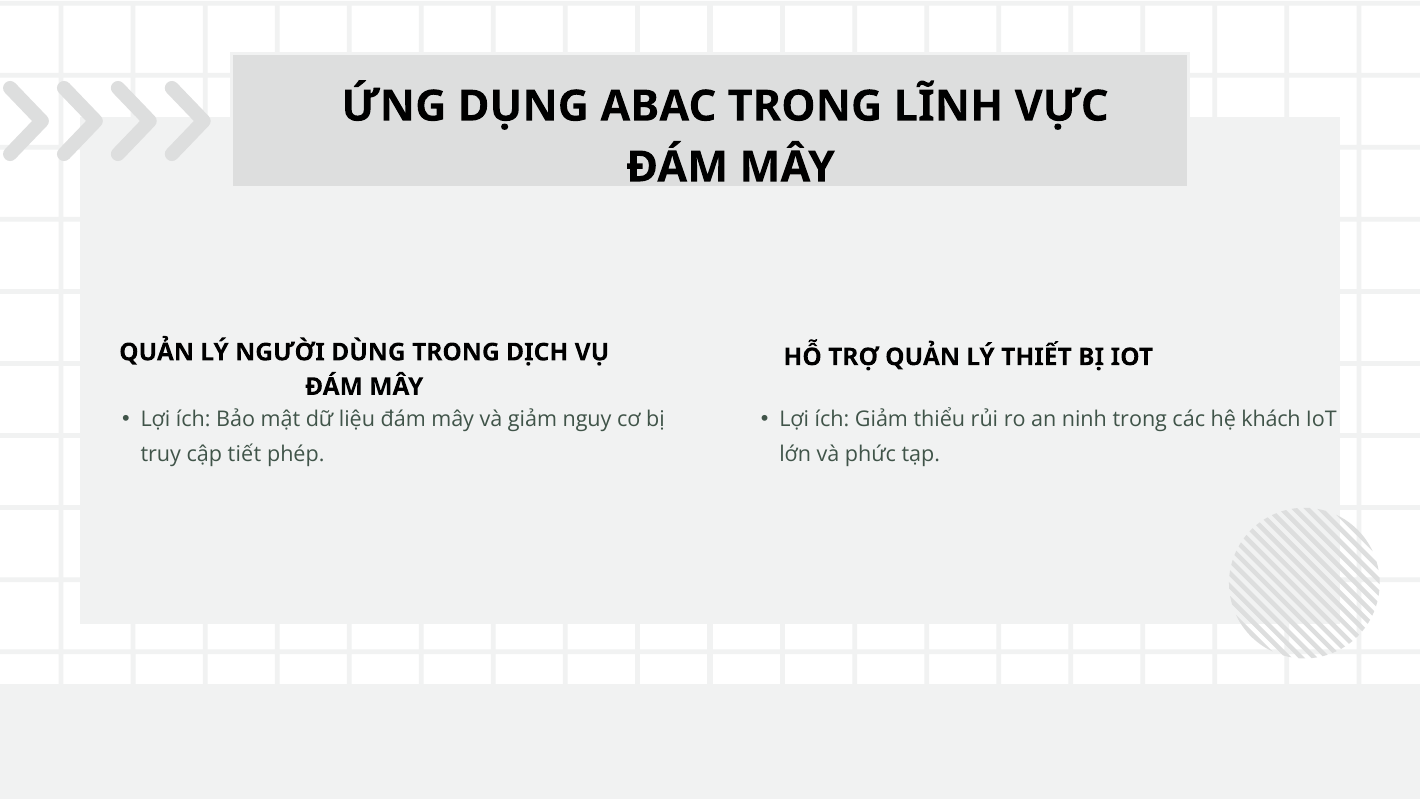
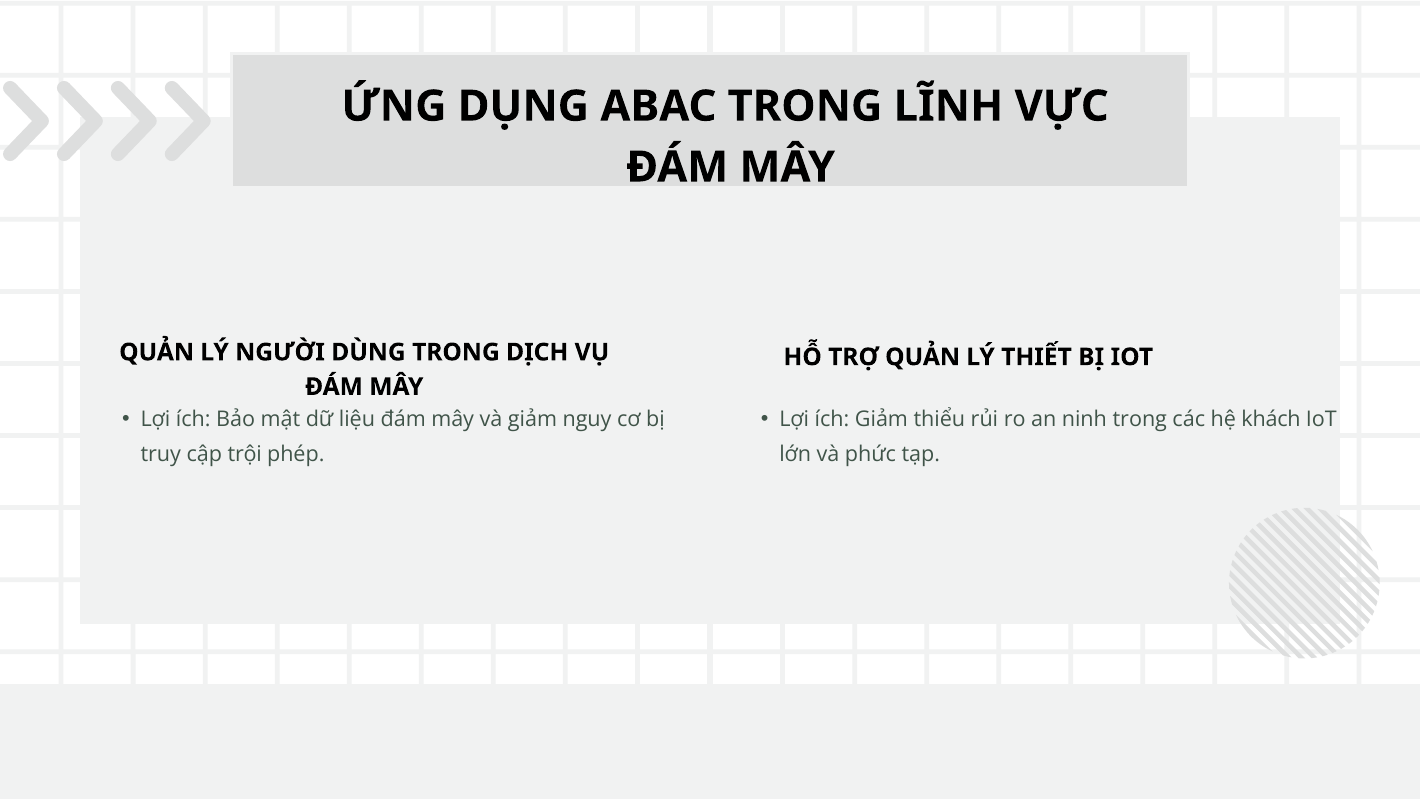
tiết: tiết -> trội
